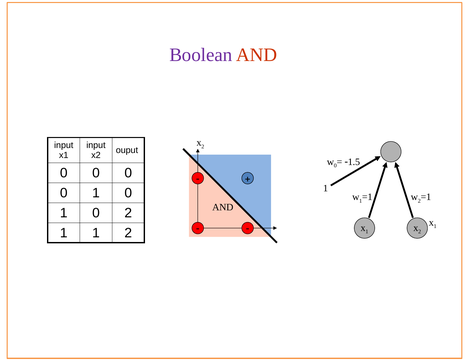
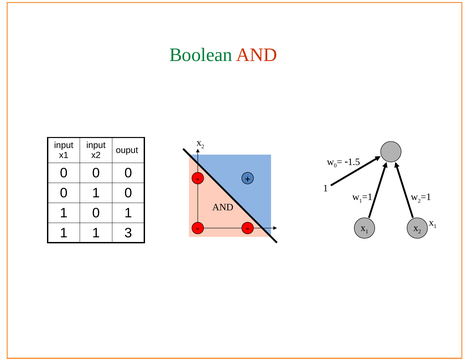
Boolean colour: purple -> green
2 at (128, 213): 2 -> 1
1 2: 2 -> 3
